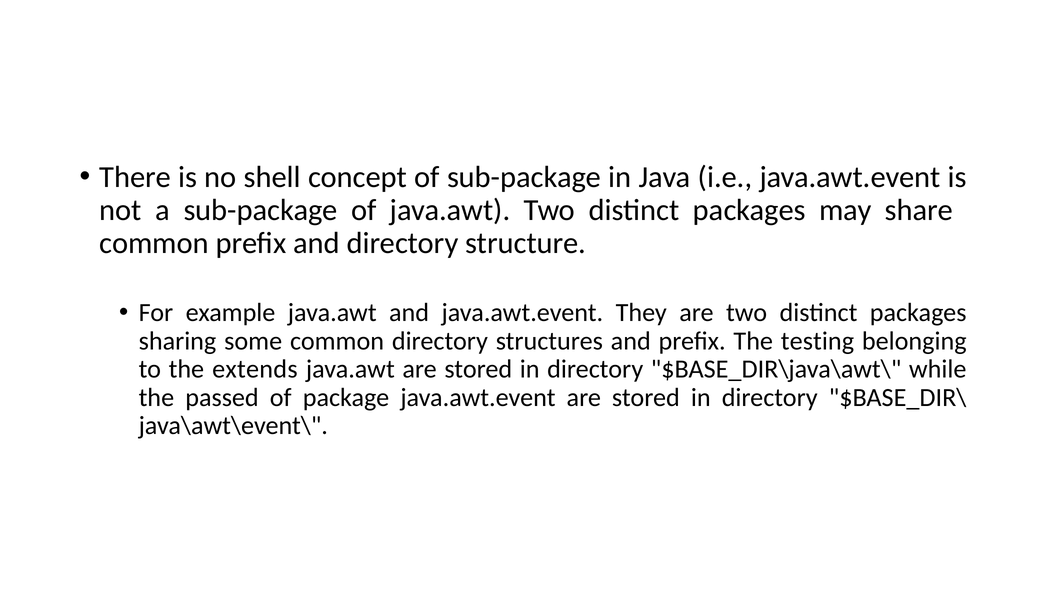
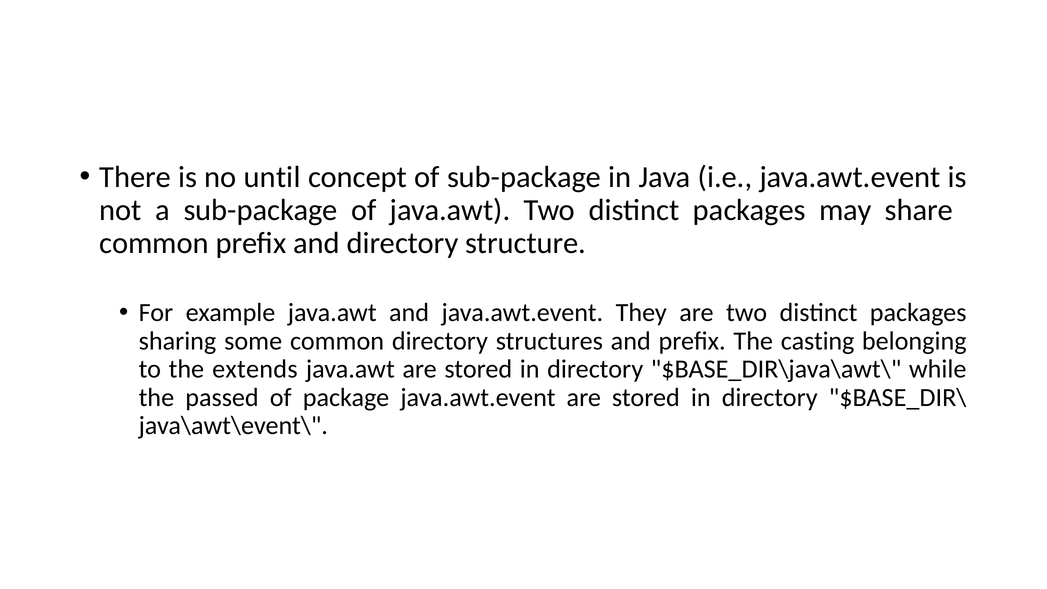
shell: shell -> until
testing: testing -> casting
